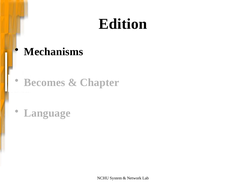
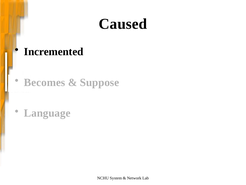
Edition: Edition -> Caused
Mechanisms: Mechanisms -> Incremented
Chapter: Chapter -> Suppose
